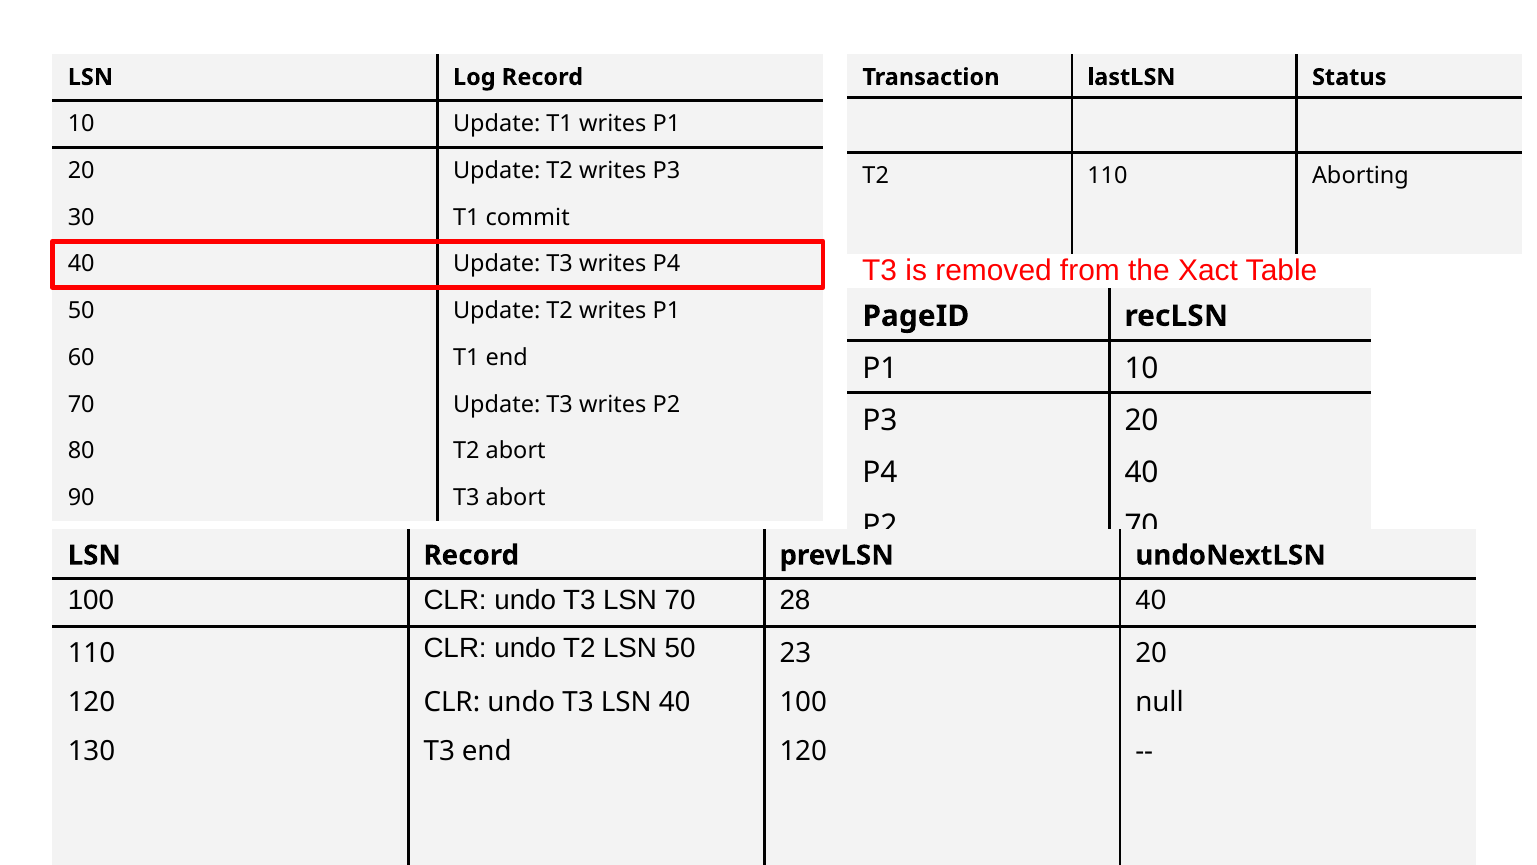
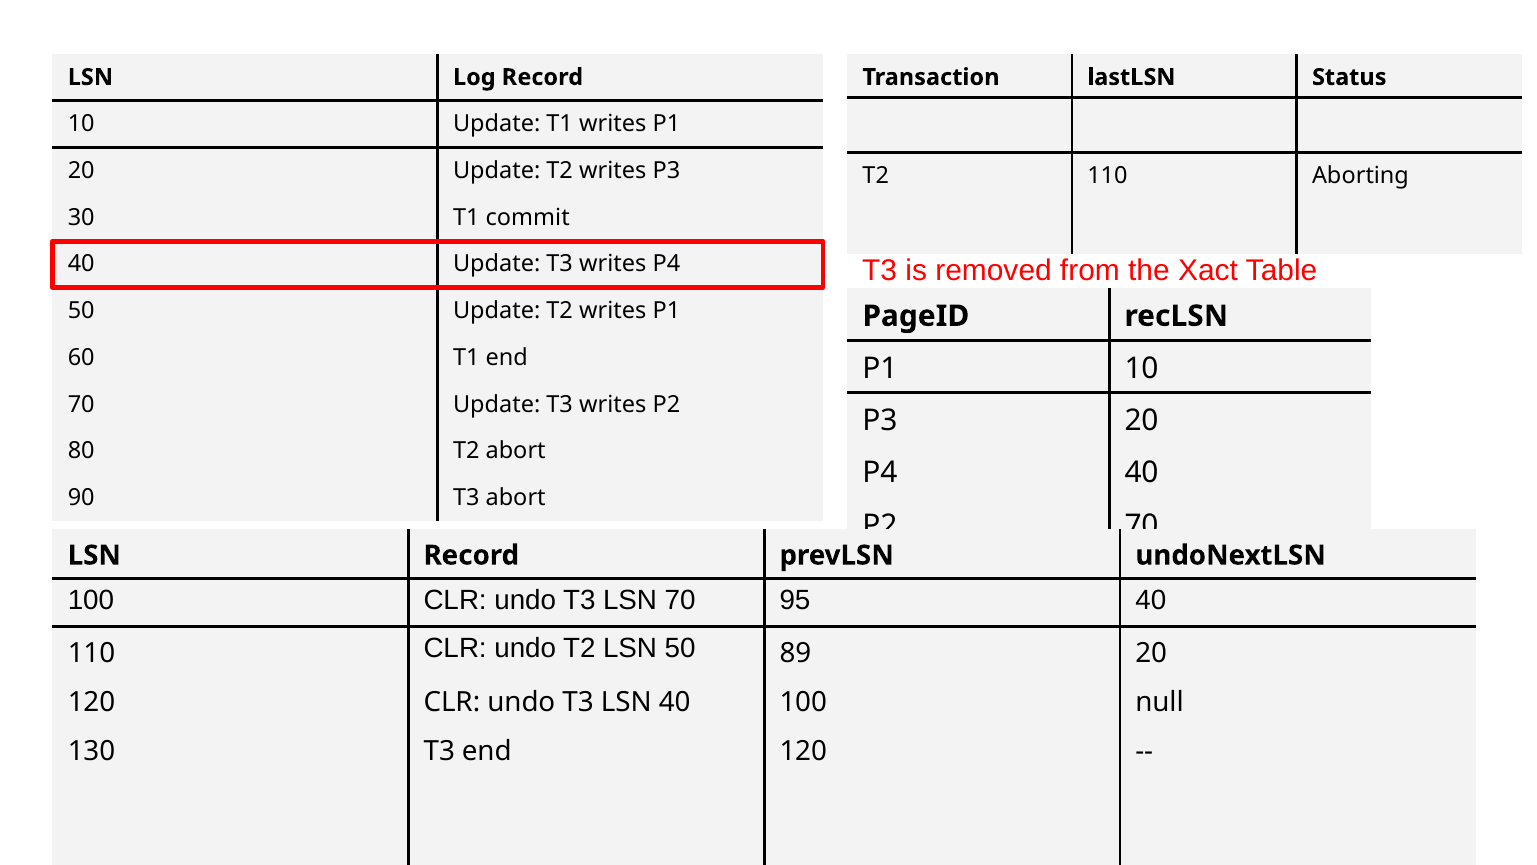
28: 28 -> 95
23: 23 -> 89
